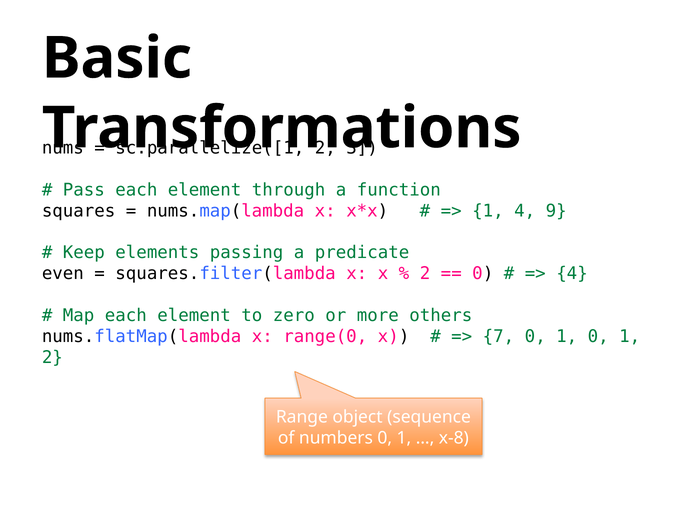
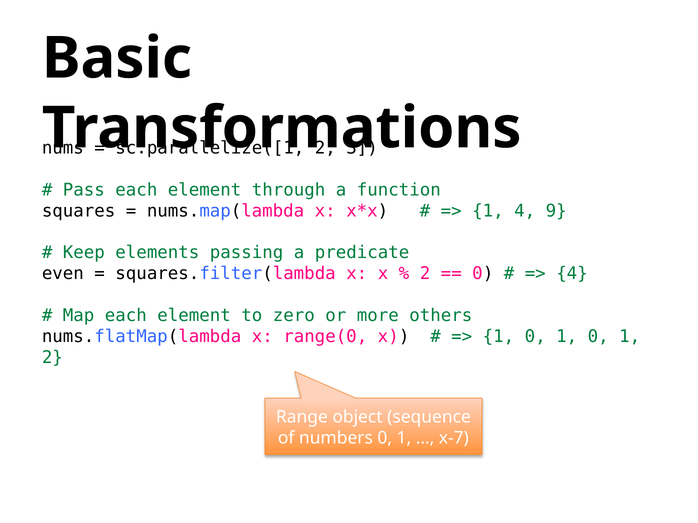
7 at (498, 337): 7 -> 1
x-8: x-8 -> x-7
